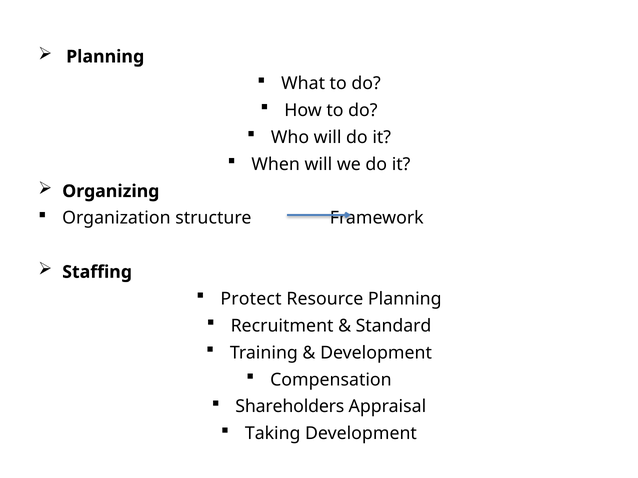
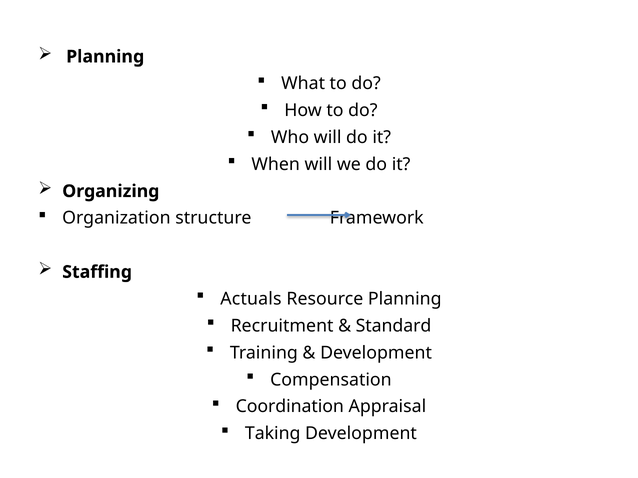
Protect: Protect -> Actuals
Shareholders: Shareholders -> Coordination
